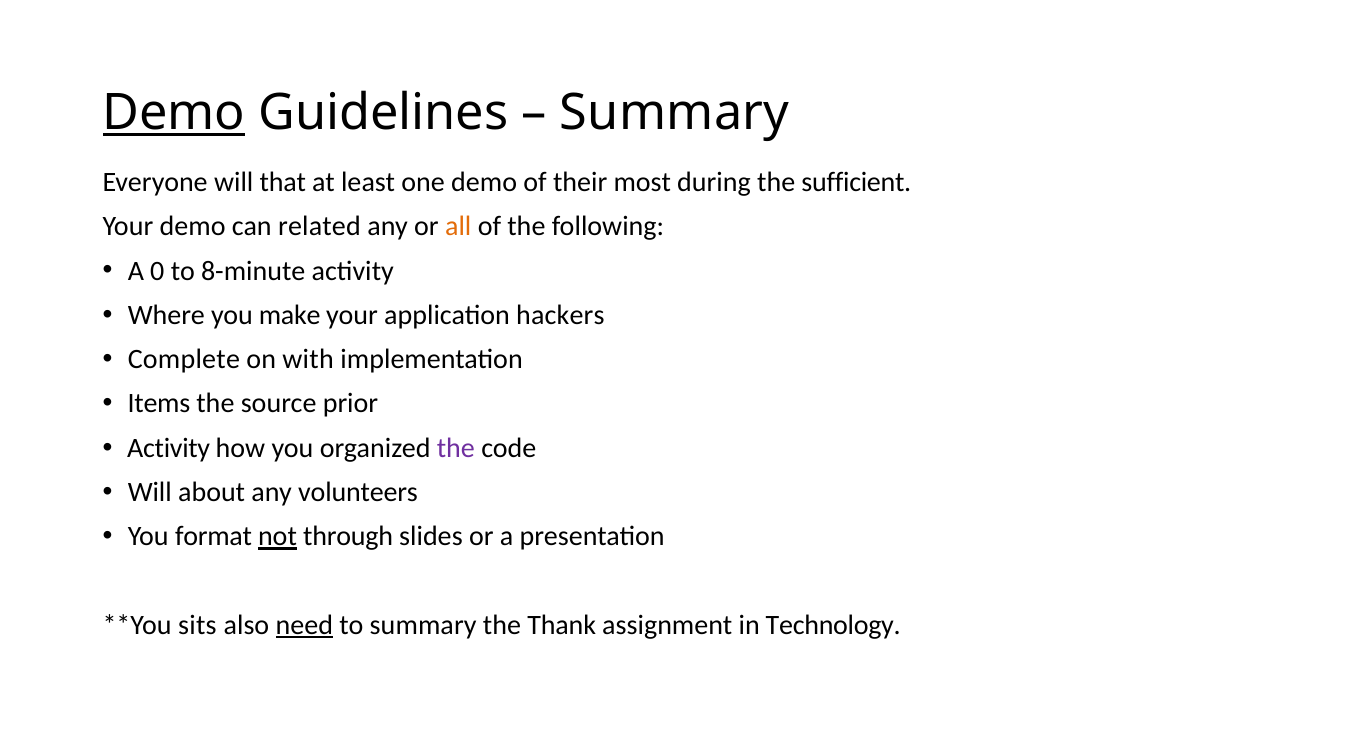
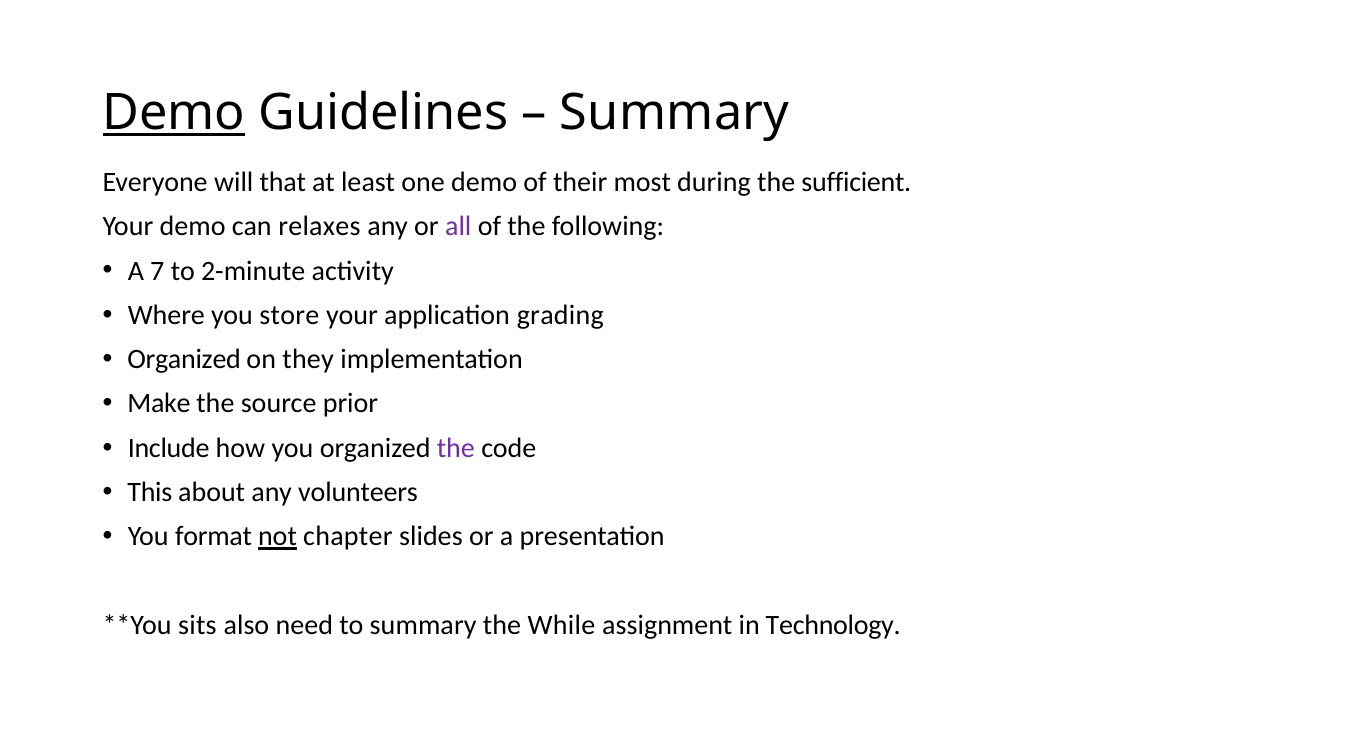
related: related -> relaxes
all colour: orange -> purple
0: 0 -> 7
8-minute: 8-minute -> 2-minute
make: make -> store
hackers: hackers -> grading
Complete at (184, 360): Complete -> Organized
with: with -> they
Items: Items -> Make
Activity at (169, 448): Activity -> Include
Will at (150, 493): Will -> This
through: through -> chapter
need underline: present -> none
Thank: Thank -> While
